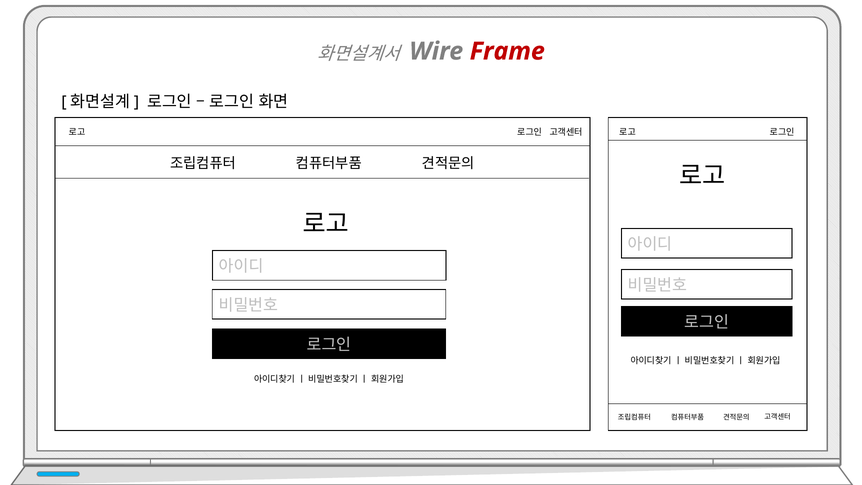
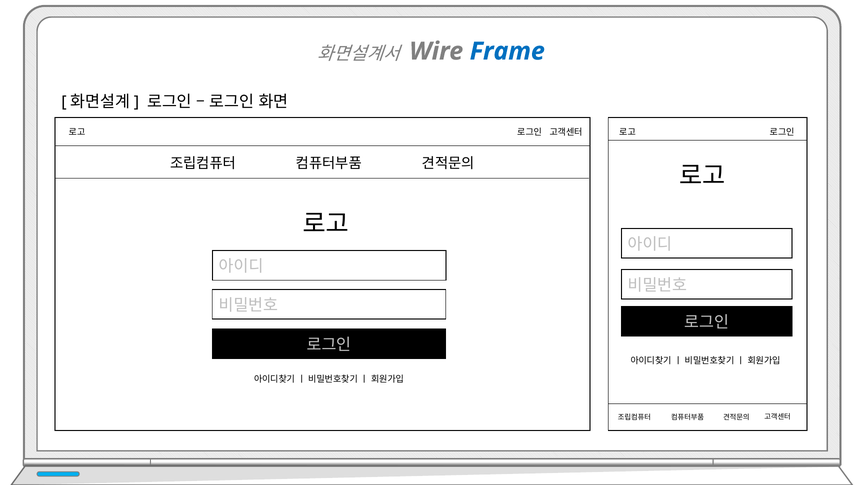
Frame colour: red -> blue
